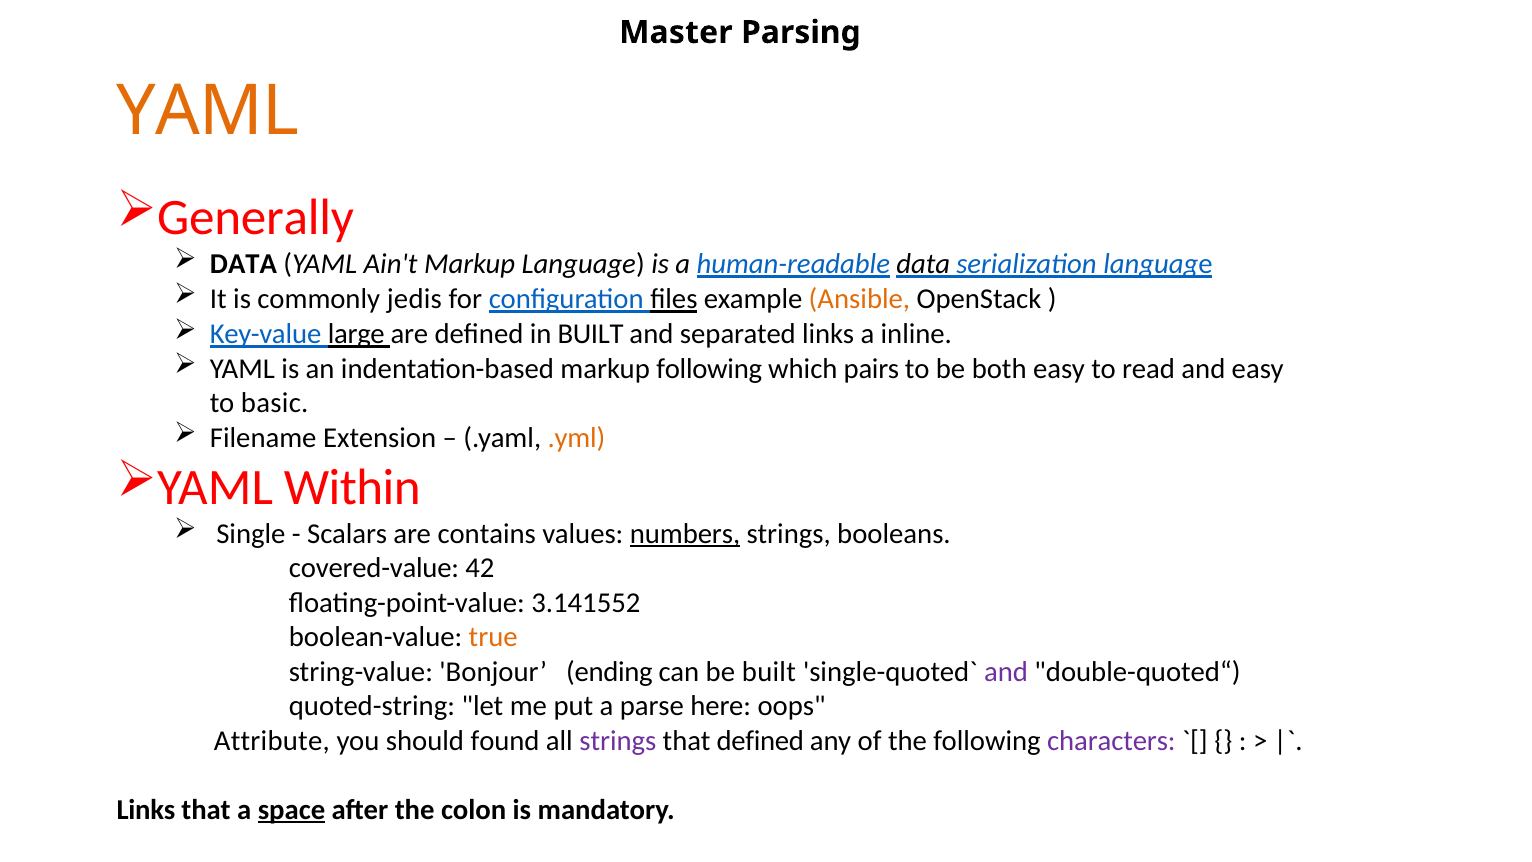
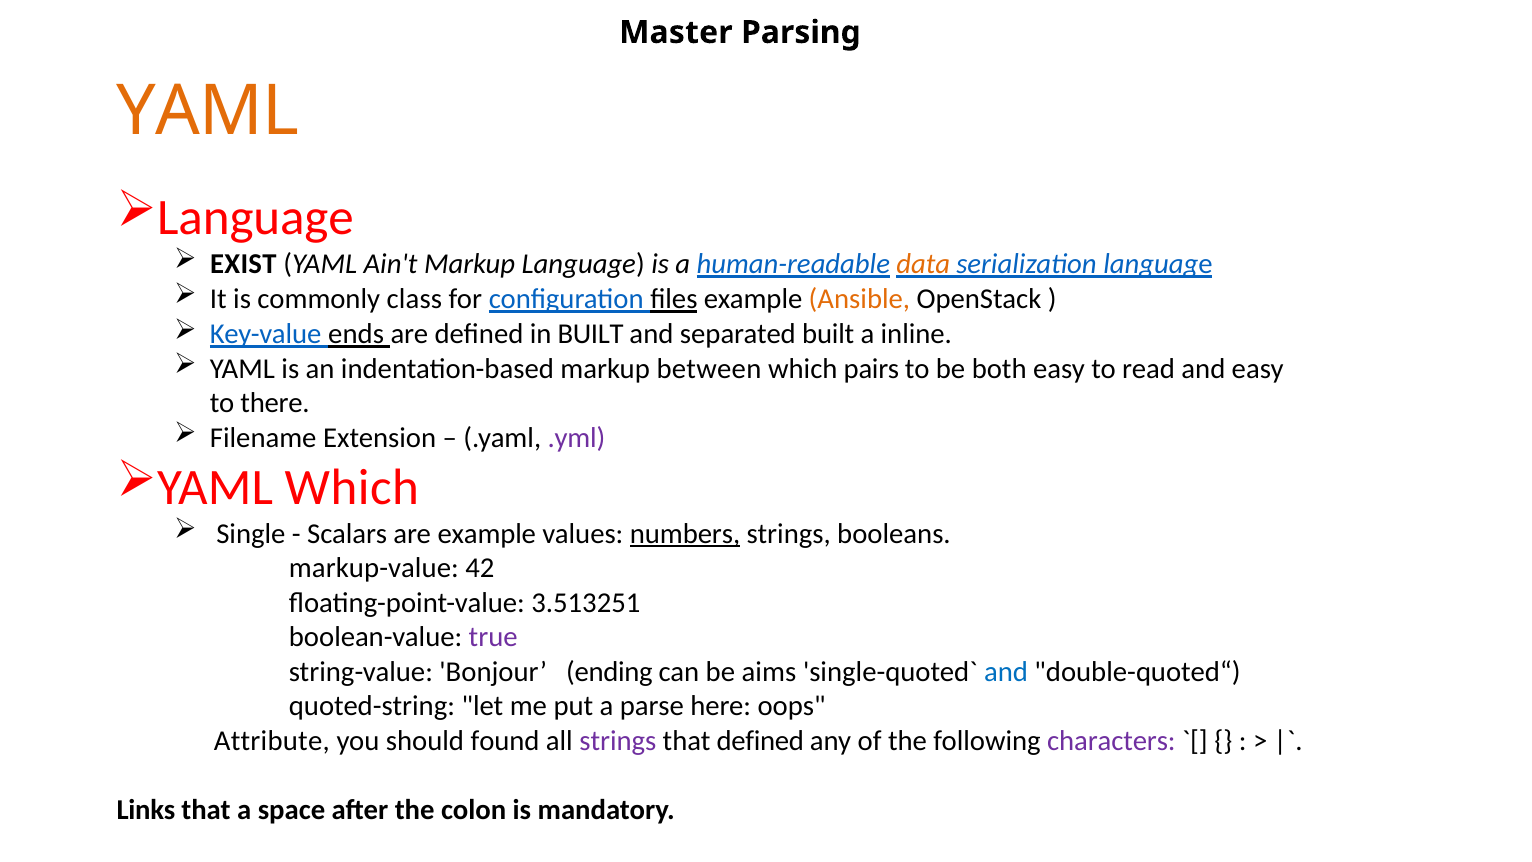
Generally at (255, 217): Generally -> Language
DATA at (244, 264): DATA -> EXIST
data at (923, 264) colour: black -> orange
jedis: jedis -> class
large: large -> ends
separated links: links -> built
markup following: following -> between
basic: basic -> there
.yml colour: orange -> purple
YAML Within: Within -> Which
are contains: contains -> example
covered-value: covered-value -> markup-value
3.141552: 3.141552 -> 3.513251
true colour: orange -> purple
be built: built -> aims
and at (1006, 672) colour: purple -> blue
space underline: present -> none
